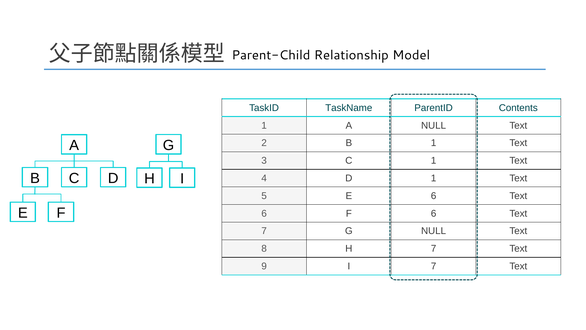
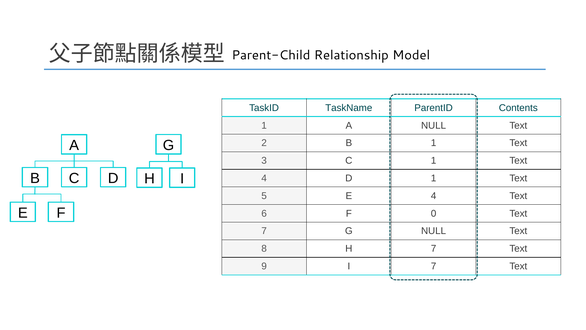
E 6: 6 -> 4
F 6: 6 -> 0
